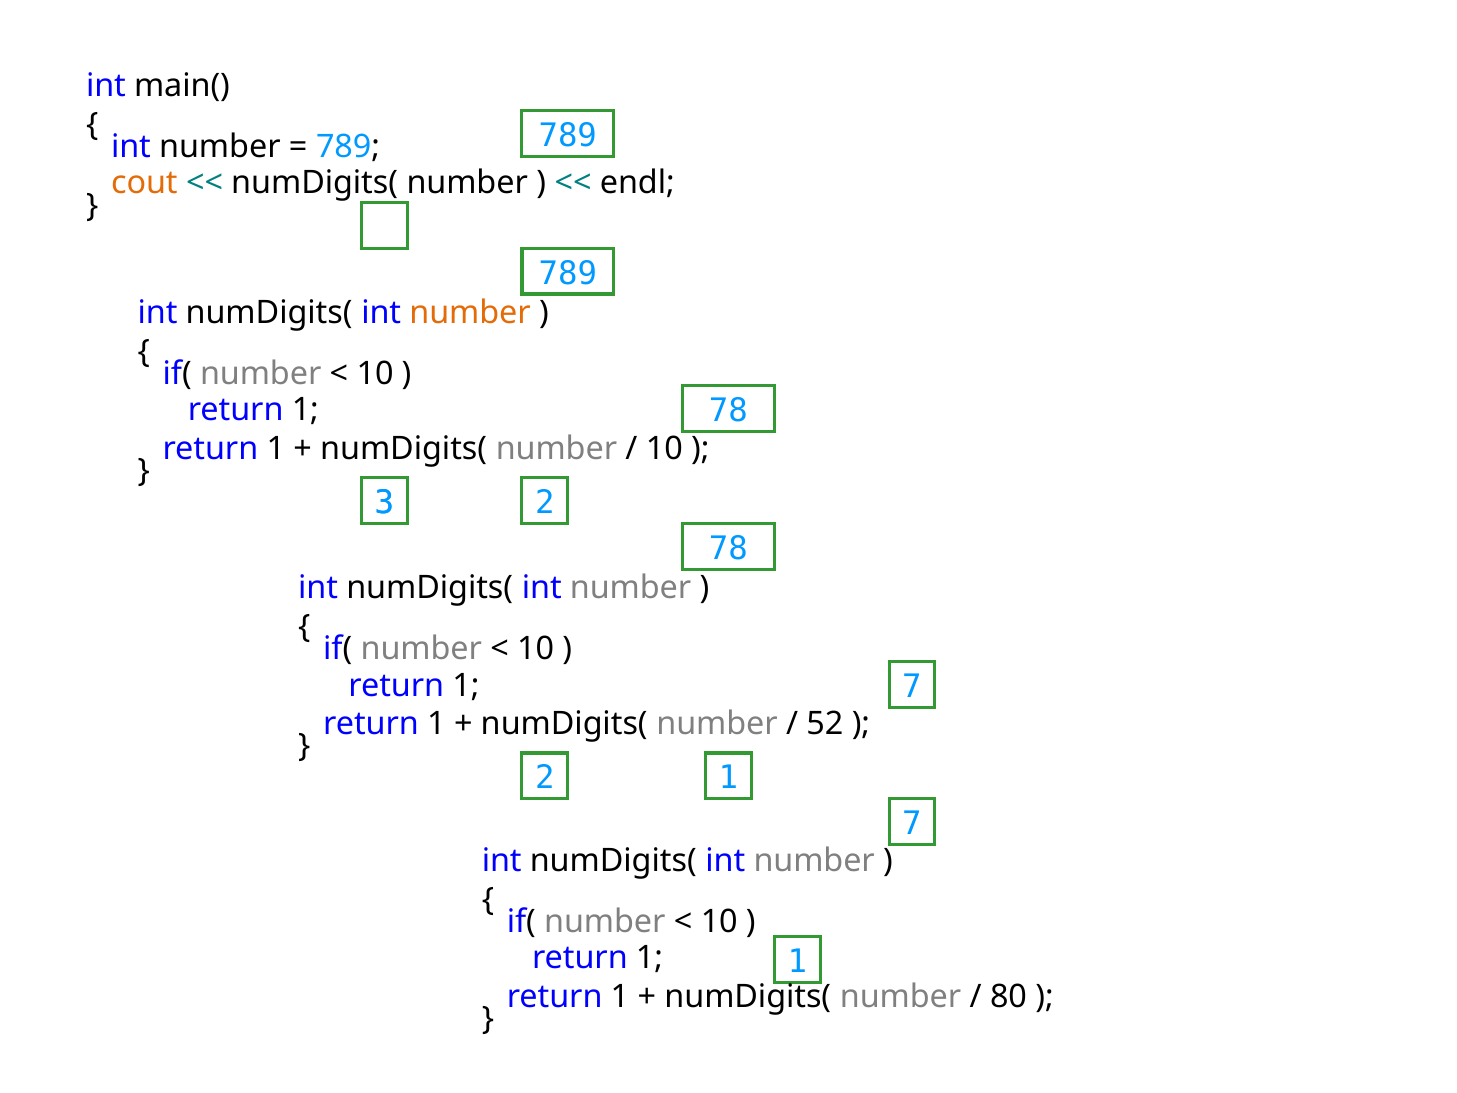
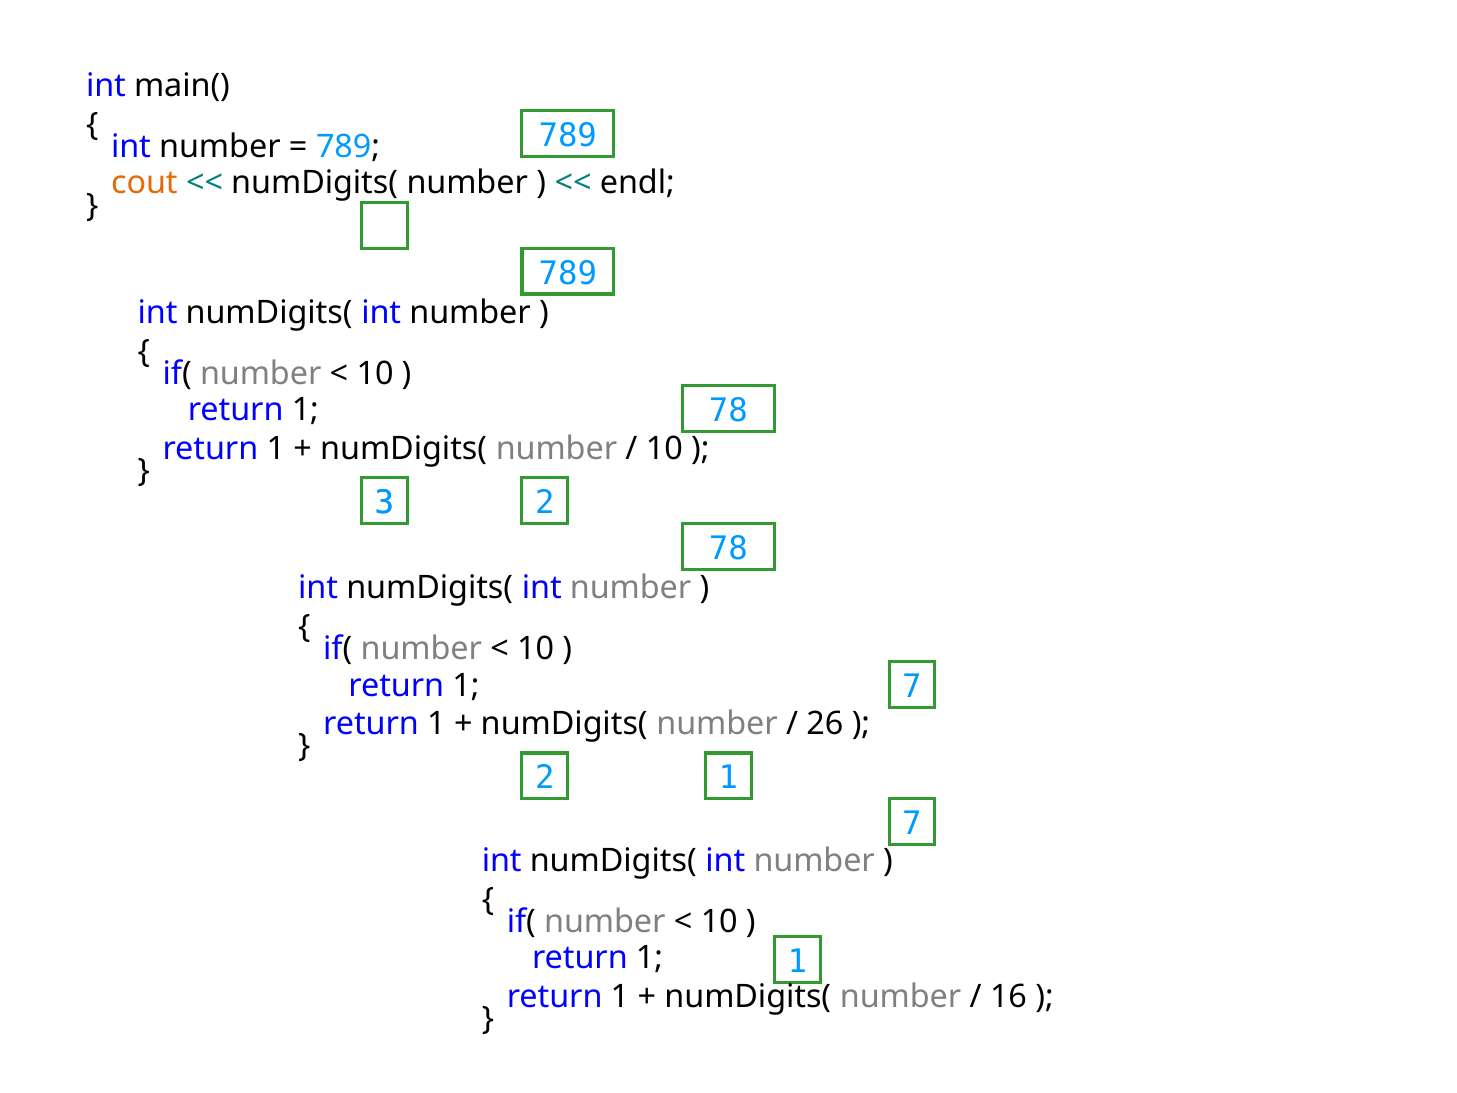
number at (470, 313) colour: orange -> black
52: 52 -> 26
80: 80 -> 16
